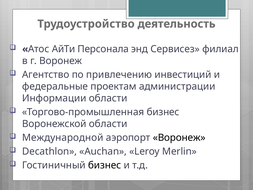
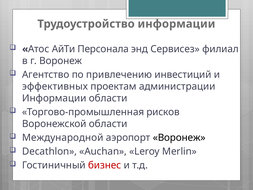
Трудоустройство деятельность: деятельность -> информации
федеральные: федеральные -> эффективных
Торгово-промышленная бизнес: бизнес -> рисков
бизнес at (105, 165) colour: black -> red
